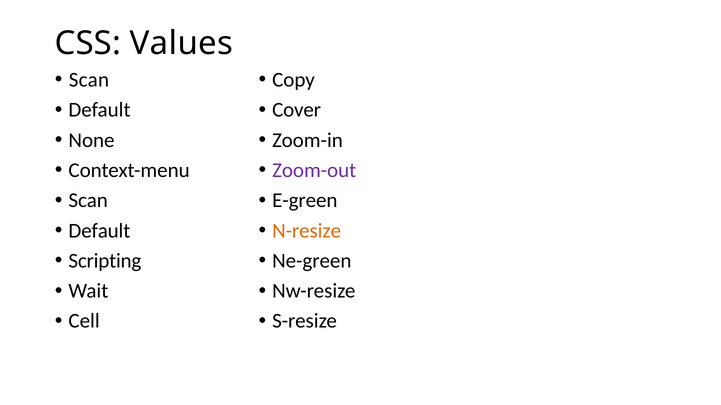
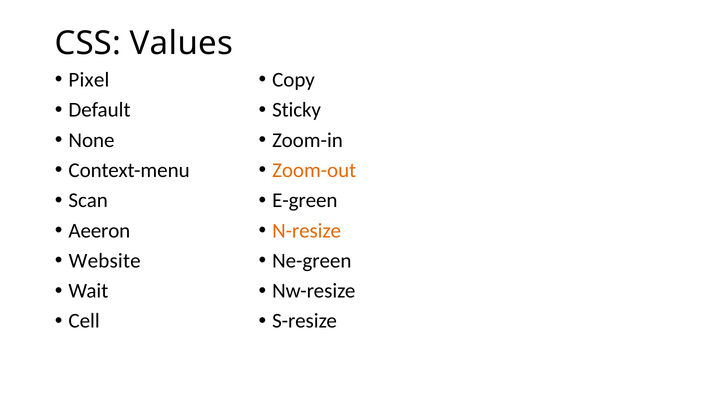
Scan at (89, 80): Scan -> Pixel
Cover: Cover -> Sticky
Zoom-out colour: purple -> orange
Default at (99, 231): Default -> Aeeron
Scripting: Scripting -> Website
